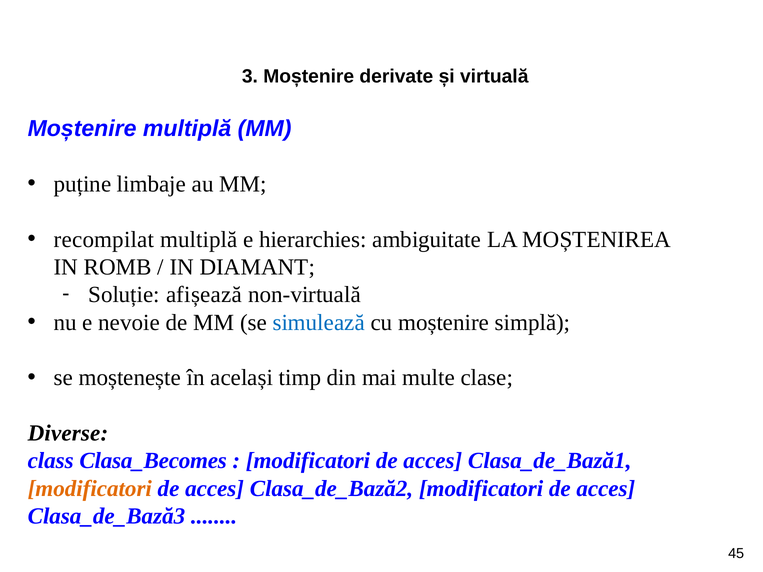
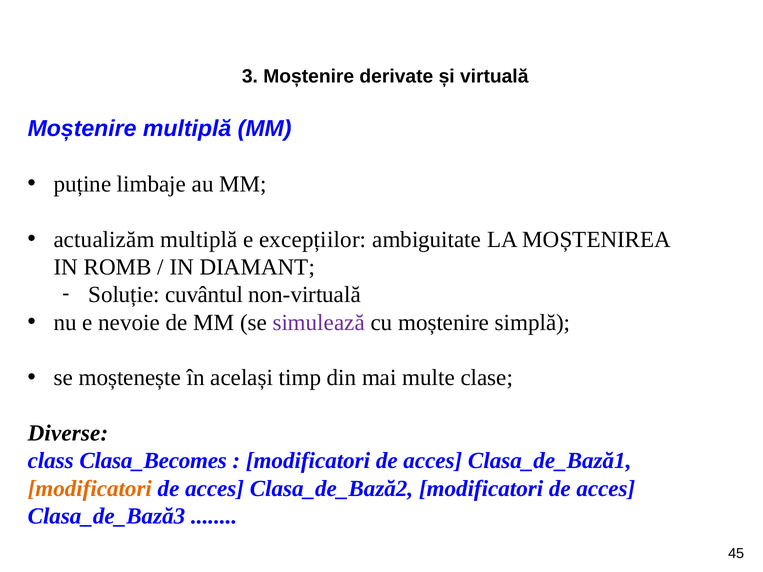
recompilat: recompilat -> actualizăm
hierarchies: hierarchies -> excepțiilor
afișează: afișează -> cuvântul
simulează colour: blue -> purple
